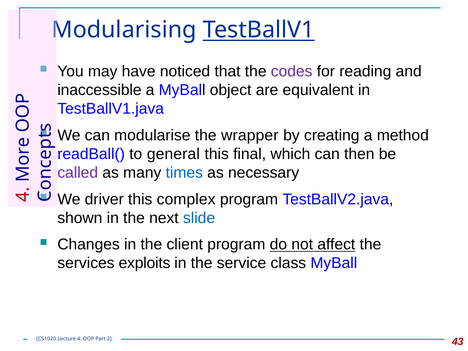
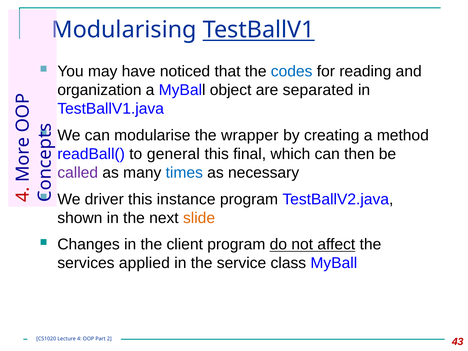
codes colour: purple -> blue
inaccessible: inaccessible -> organization
equivalent: equivalent -> separated
complex: complex -> instance
slide colour: blue -> orange
exploits: exploits -> applied
